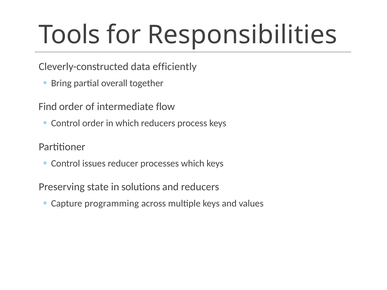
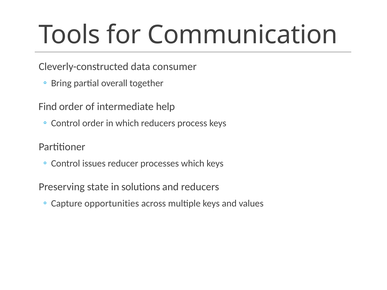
Responsibilities: Responsibilities -> Communication
efficiently: efficiently -> consumer
flow: flow -> help
programming: programming -> opportunities
